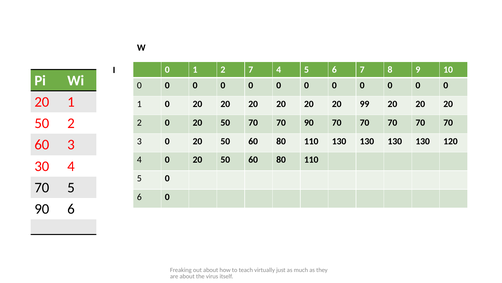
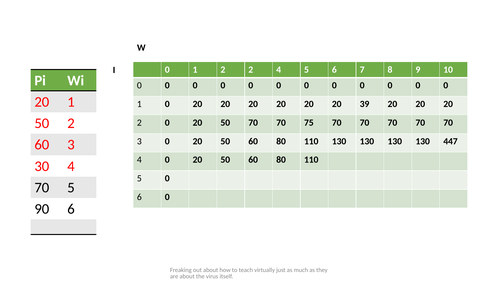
2 7: 7 -> 2
99: 99 -> 39
70 90: 90 -> 75
120: 120 -> 447
